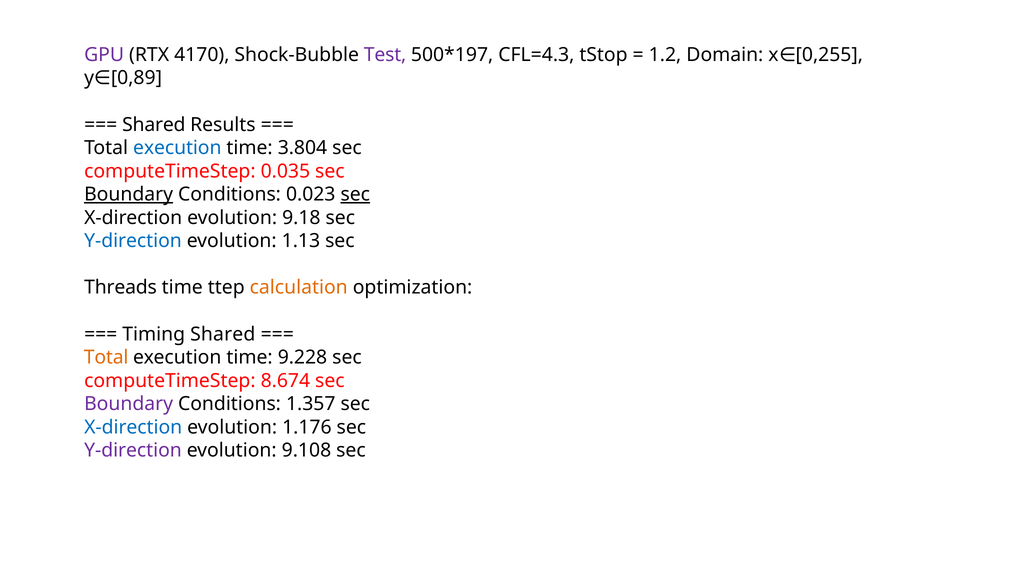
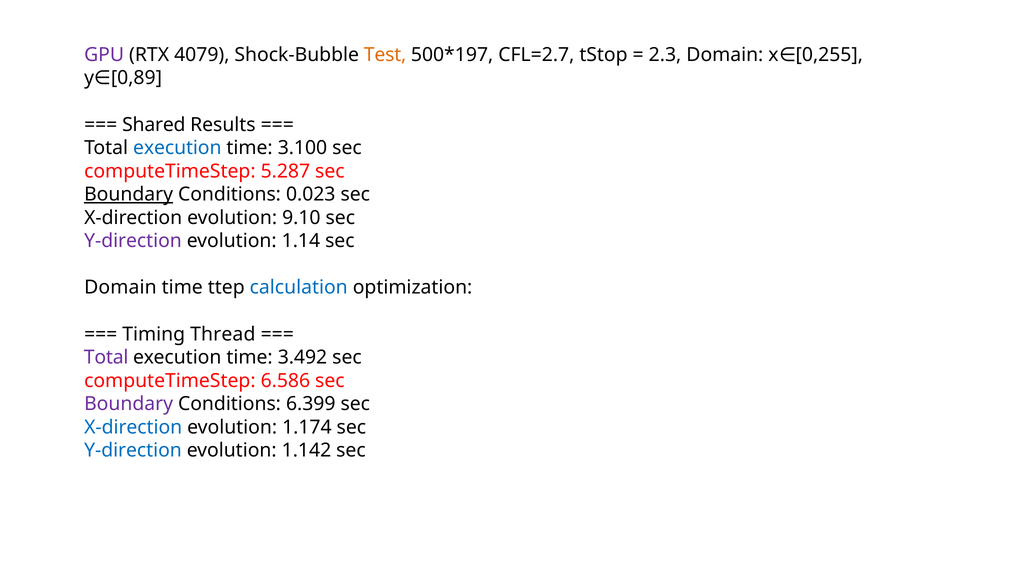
4170: 4170 -> 4079
Test colour: purple -> orange
CFL=4.3: CFL=4.3 -> CFL=2.7
1.2: 1.2 -> 2.3
3.804: 3.804 -> 3.100
0.035: 0.035 -> 5.287
sec at (355, 194) underline: present -> none
9.18: 9.18 -> 9.10
Y-direction at (133, 241) colour: blue -> purple
1.13: 1.13 -> 1.14
Threads at (121, 287): Threads -> Domain
calculation colour: orange -> blue
Timing Shared: Shared -> Thread
Total at (106, 357) colour: orange -> purple
9.228: 9.228 -> 3.492
8.674: 8.674 -> 6.586
1.357: 1.357 -> 6.399
1.176: 1.176 -> 1.174
Y-direction at (133, 450) colour: purple -> blue
9.108: 9.108 -> 1.142
